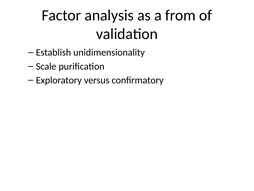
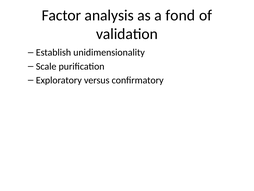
from: from -> fond
